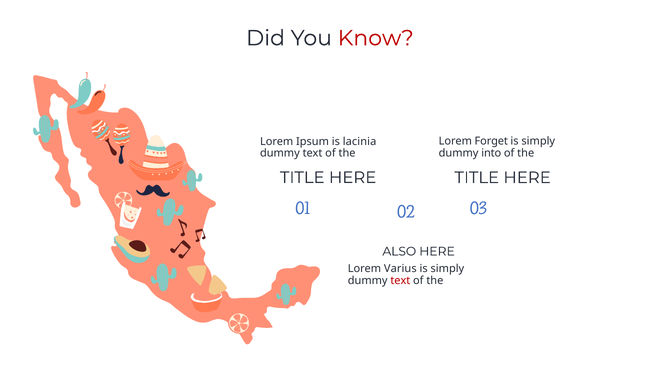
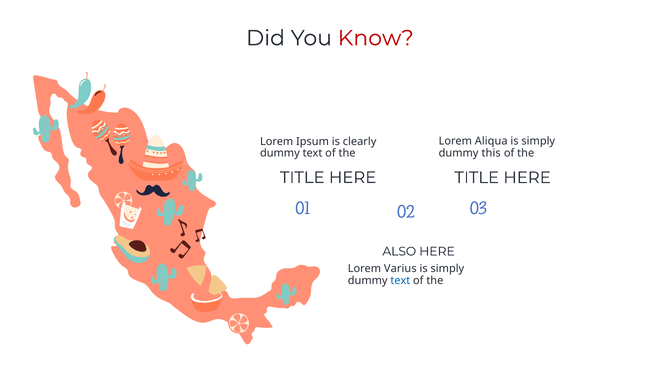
Forget: Forget -> Aliqua
lacinia: lacinia -> clearly
into: into -> this
text at (400, 281) colour: red -> blue
